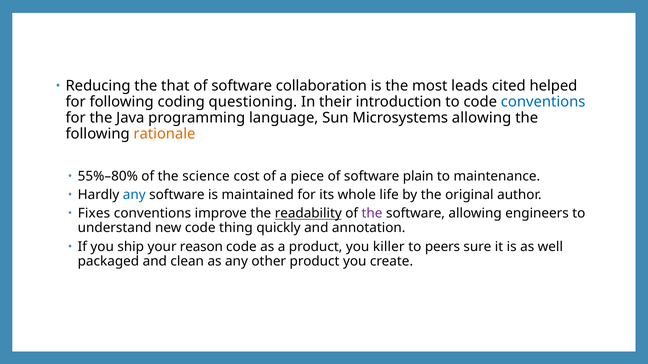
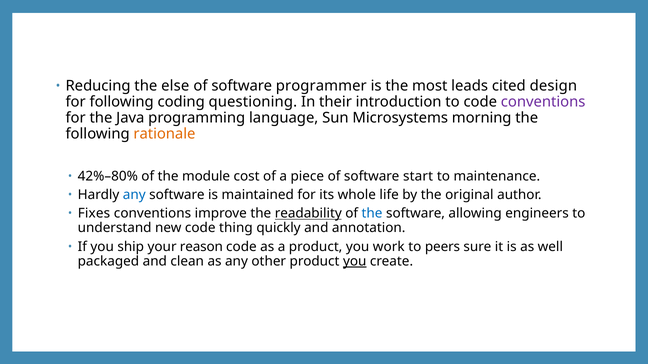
that: that -> else
collaboration: collaboration -> programmer
helped: helped -> design
conventions at (543, 102) colour: blue -> purple
Microsystems allowing: allowing -> morning
55%–80%: 55%–80% -> 42%–80%
science: science -> module
plain: plain -> start
the at (372, 214) colour: purple -> blue
killer: killer -> work
you at (355, 262) underline: none -> present
